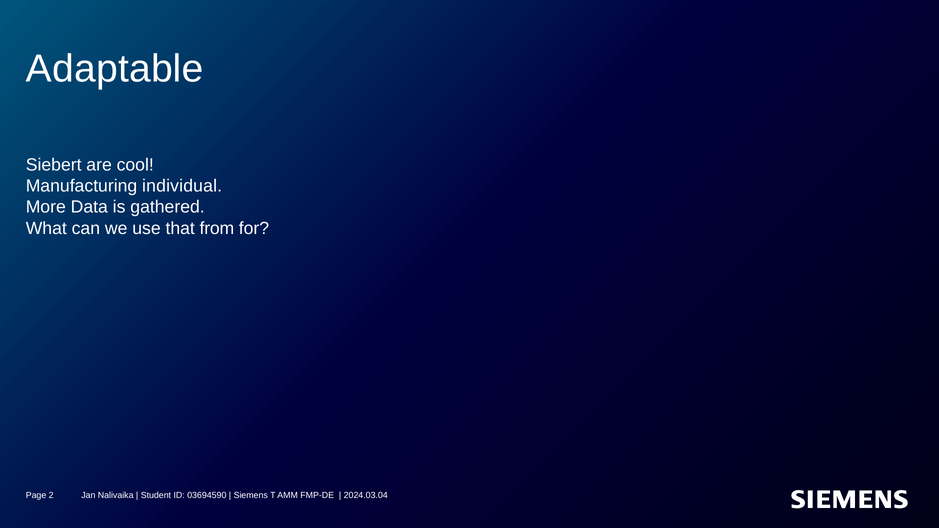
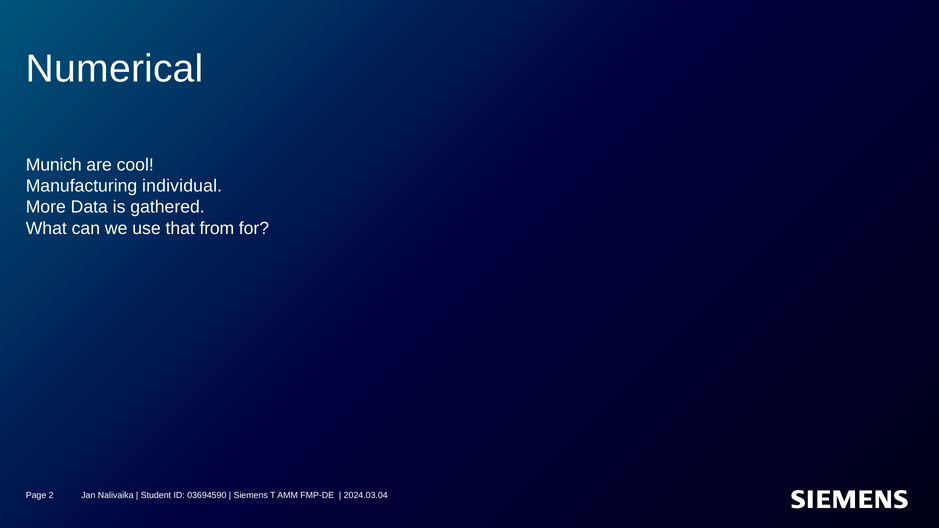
Adaptable: Adaptable -> Numerical
Siebert: Siebert -> Munich
